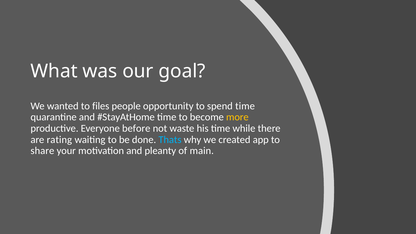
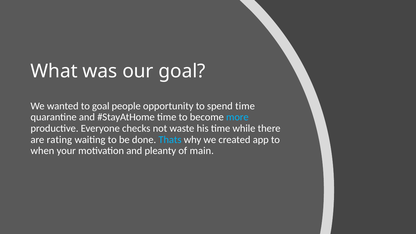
to files: files -> goal
more colour: yellow -> light blue
before: before -> checks
share: share -> when
